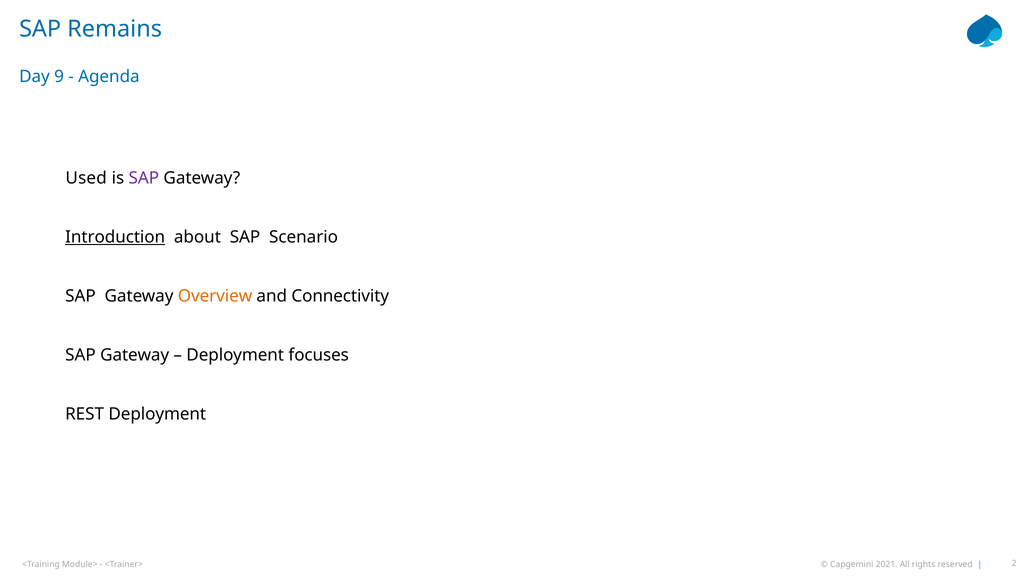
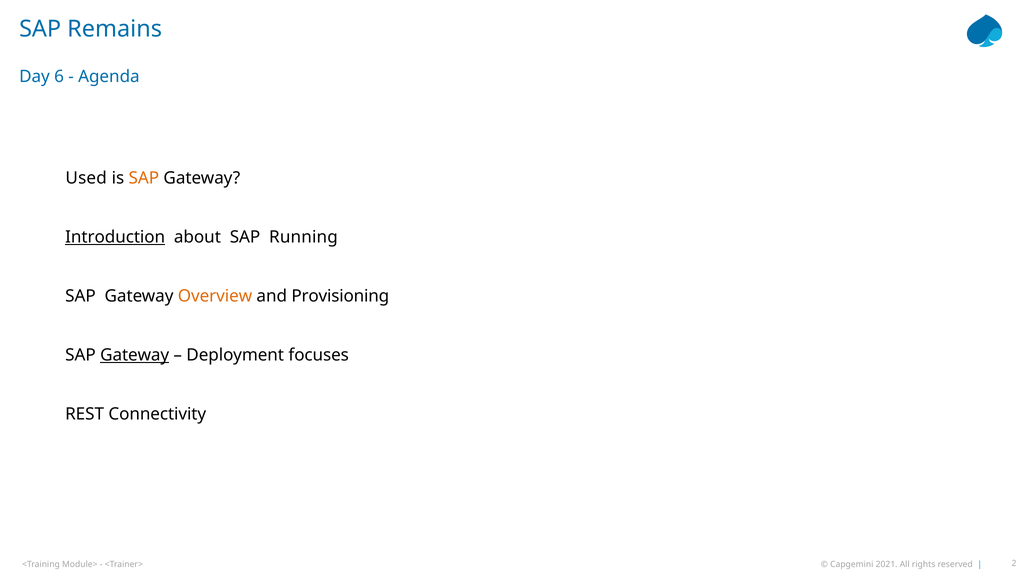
9: 9 -> 6
SAP at (144, 179) colour: purple -> orange
Scenario: Scenario -> Running
Connectivity: Connectivity -> Provisioning
Gateway at (135, 356) underline: none -> present
REST Deployment: Deployment -> Connectivity
